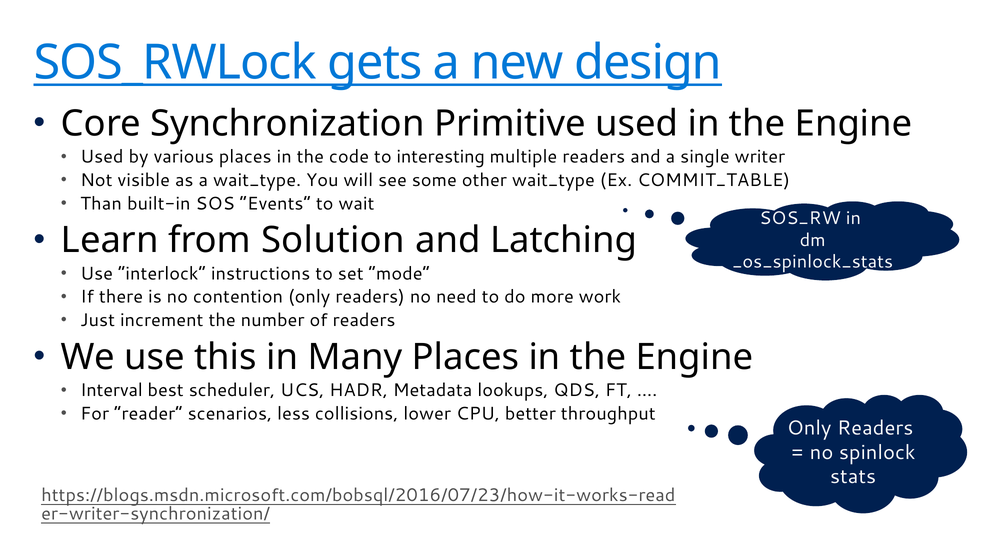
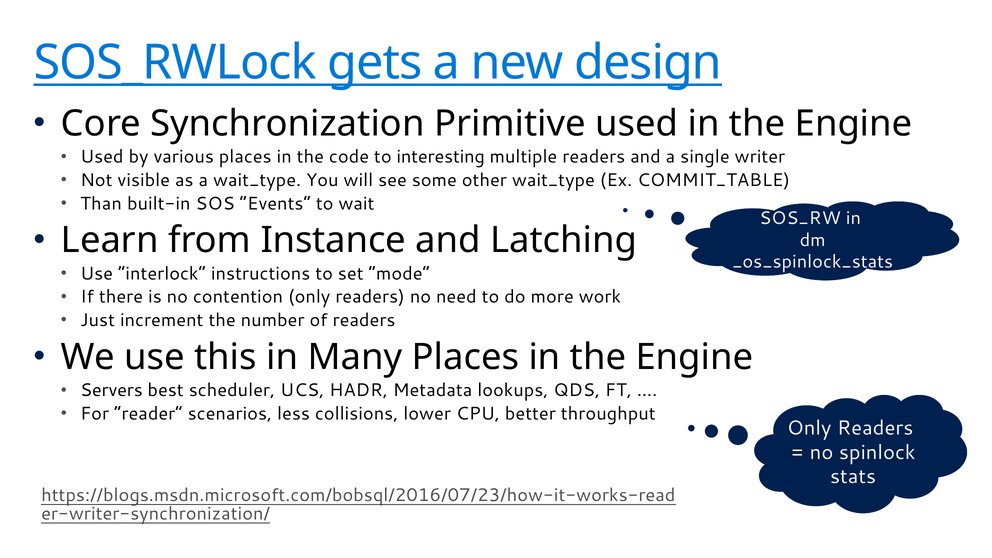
Solution: Solution -> Instance
Interval: Interval -> Servers
